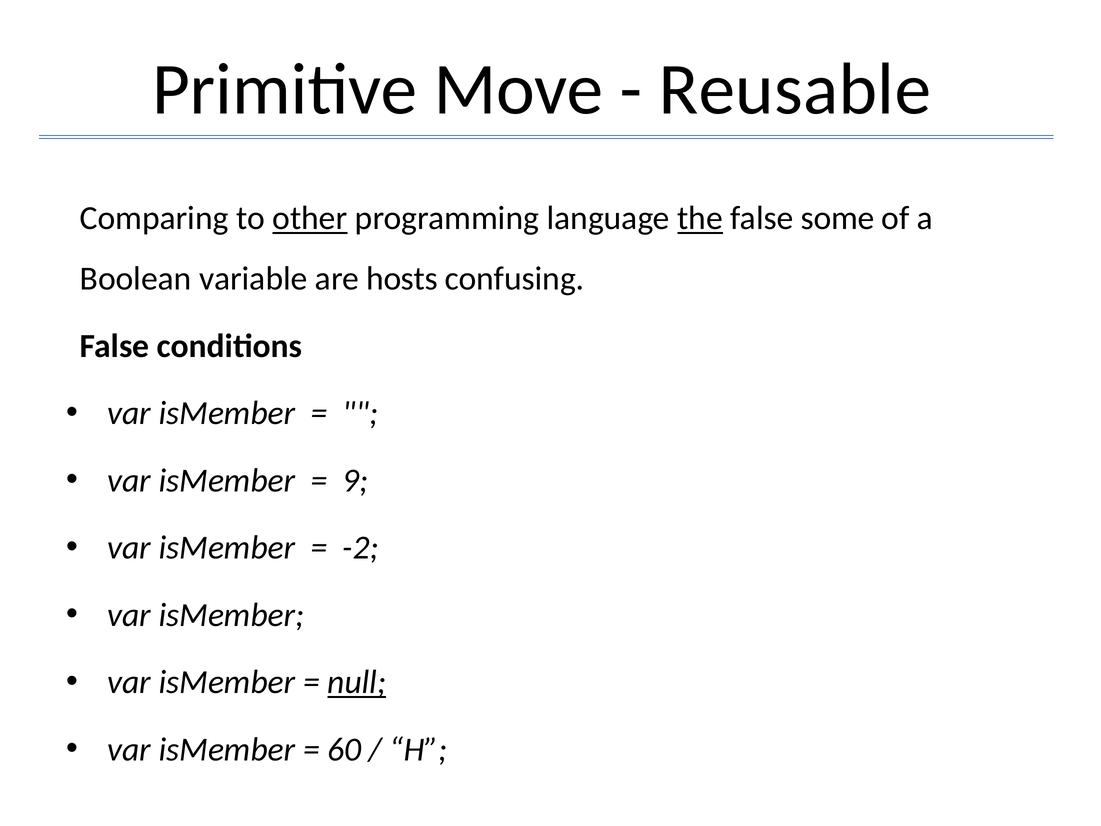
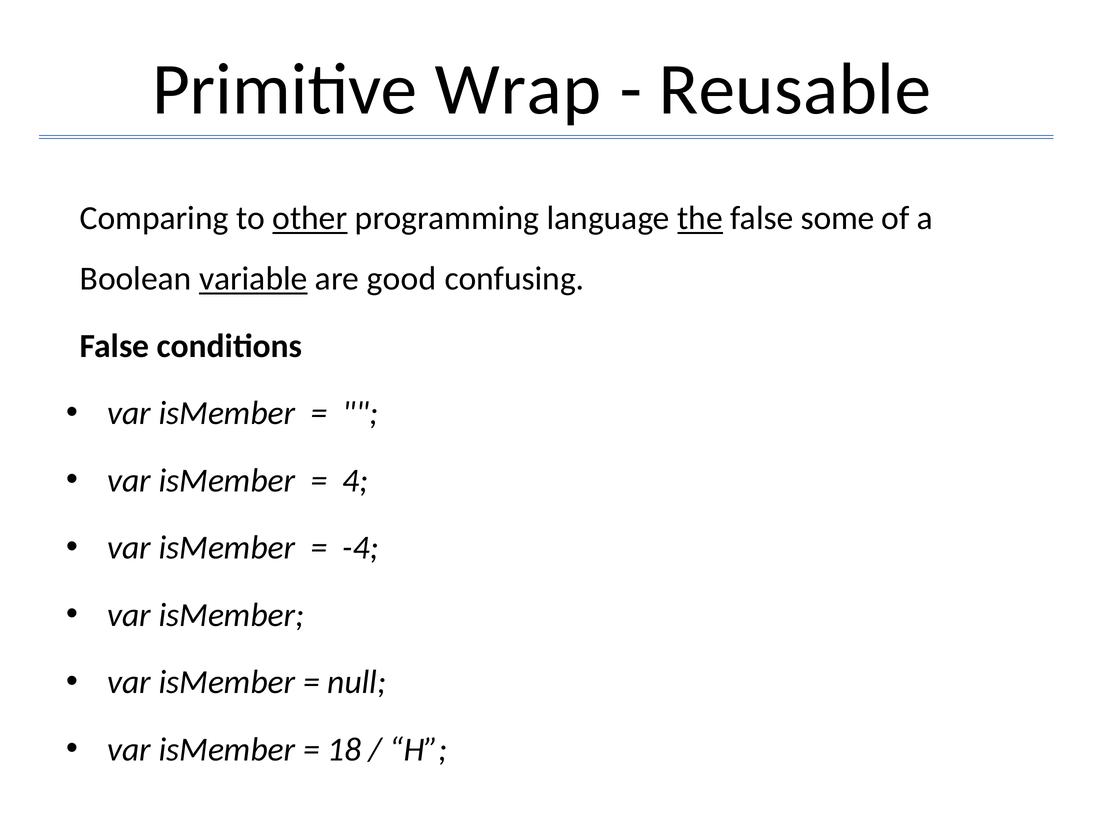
Move: Move -> Wrap
variable underline: none -> present
hosts: hosts -> good
9: 9 -> 4
-2: -2 -> -4
null underline: present -> none
60: 60 -> 18
